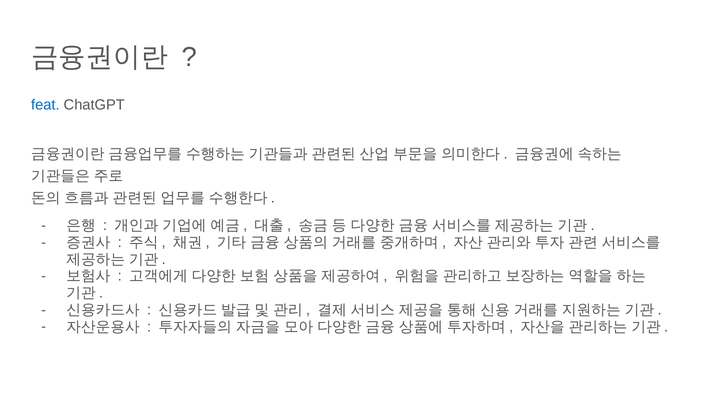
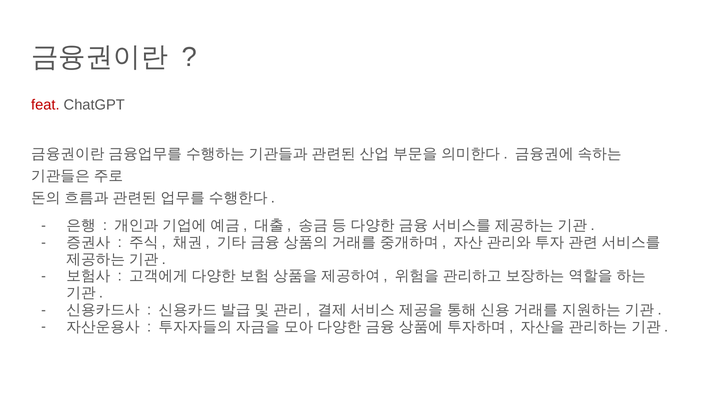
feat colour: blue -> red
